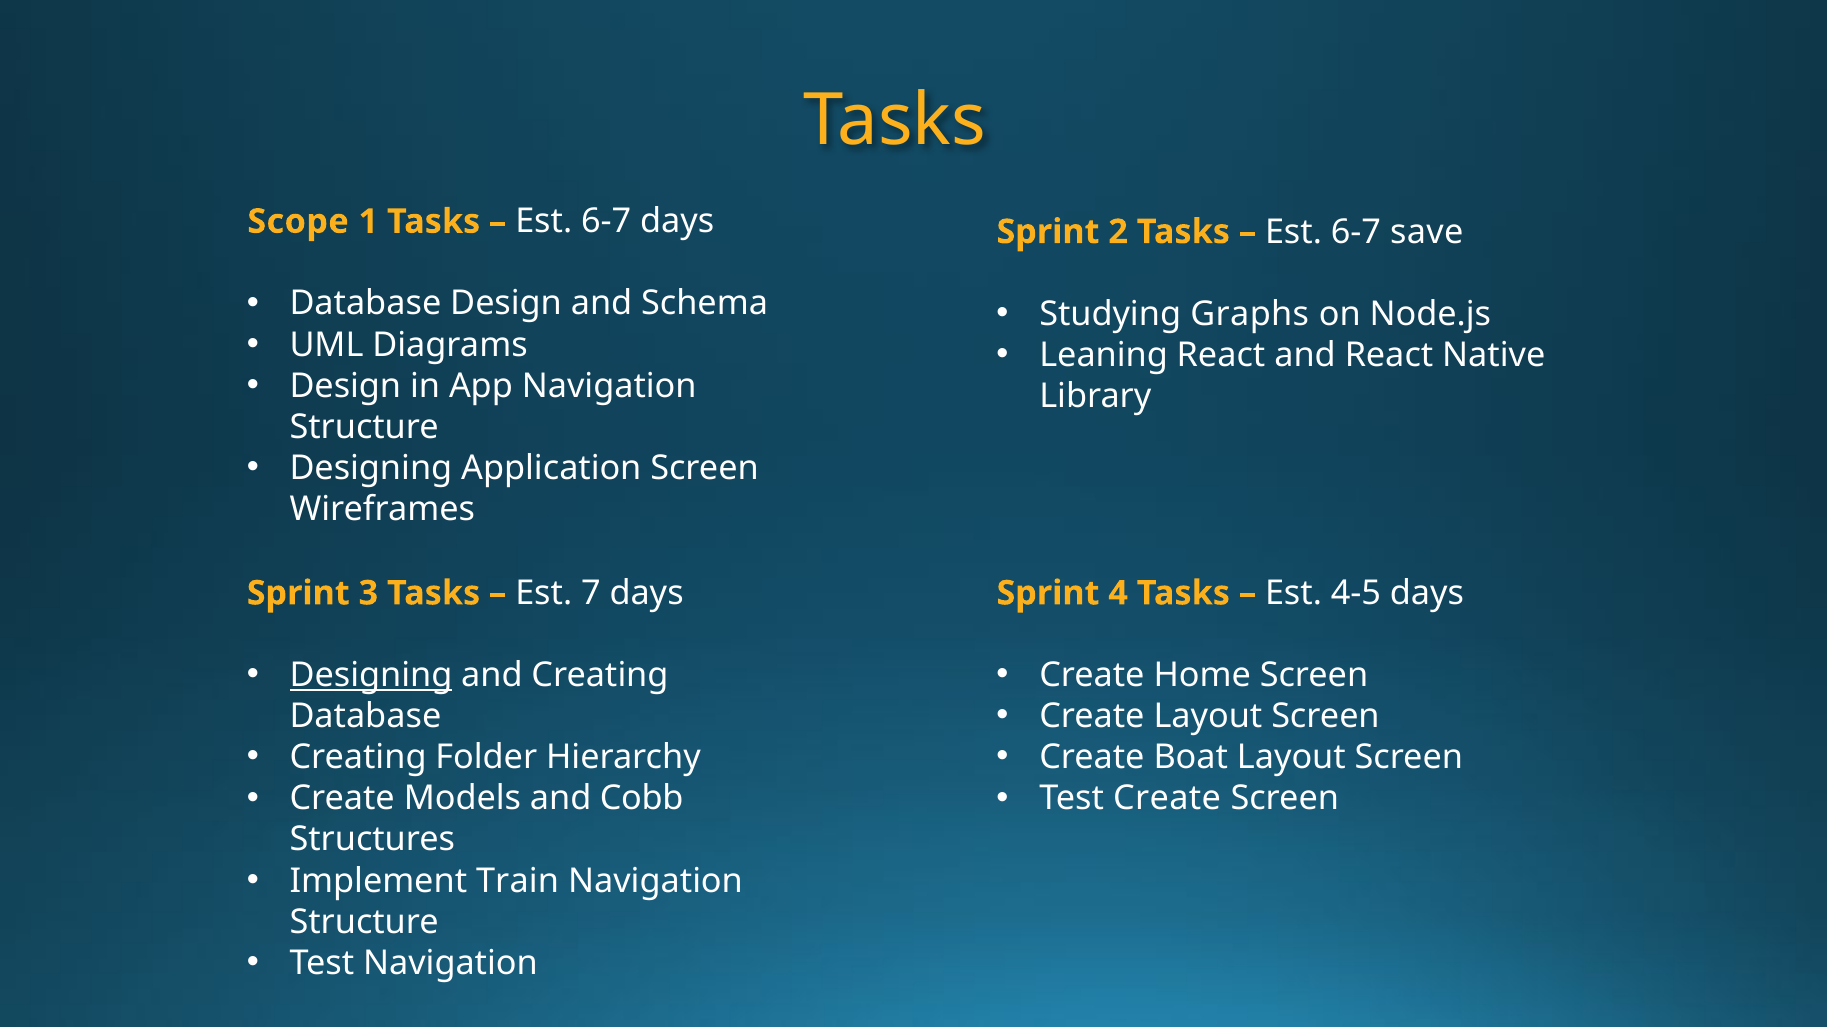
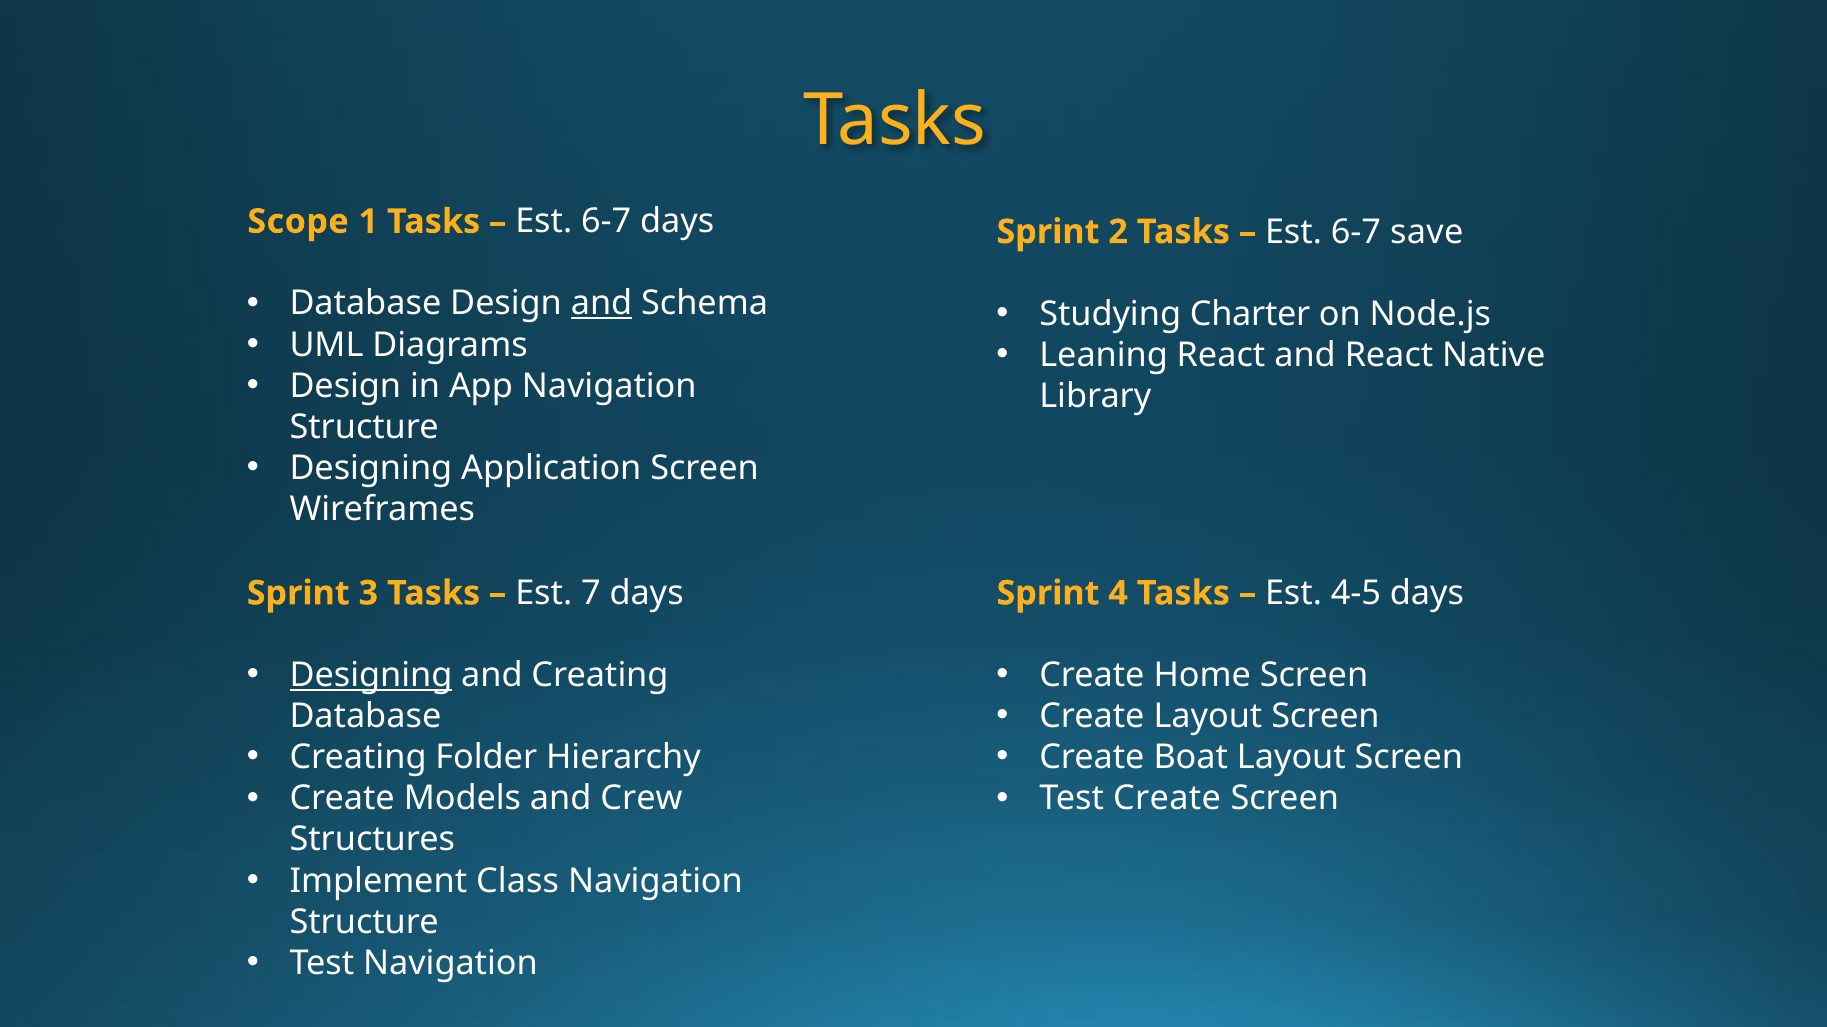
and at (602, 304) underline: none -> present
Graphs: Graphs -> Charter
Cobb: Cobb -> Crew
Train: Train -> Class
